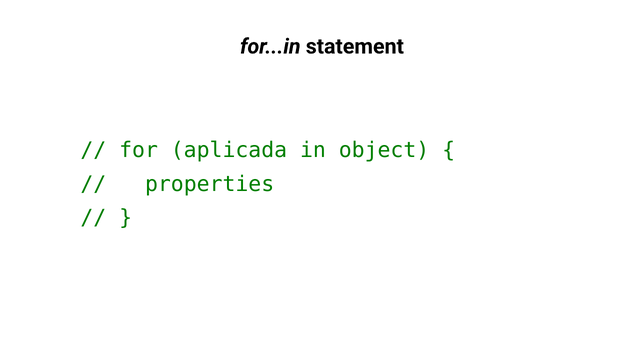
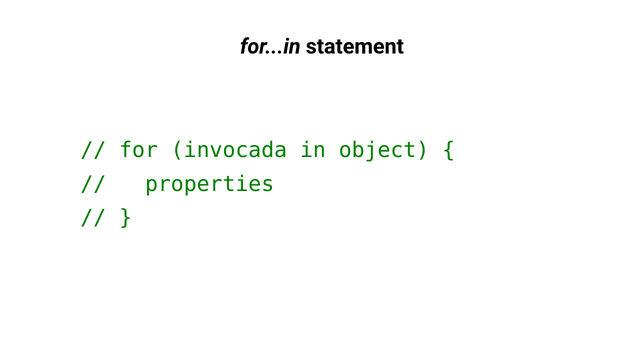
aplicada: aplicada -> invocada
